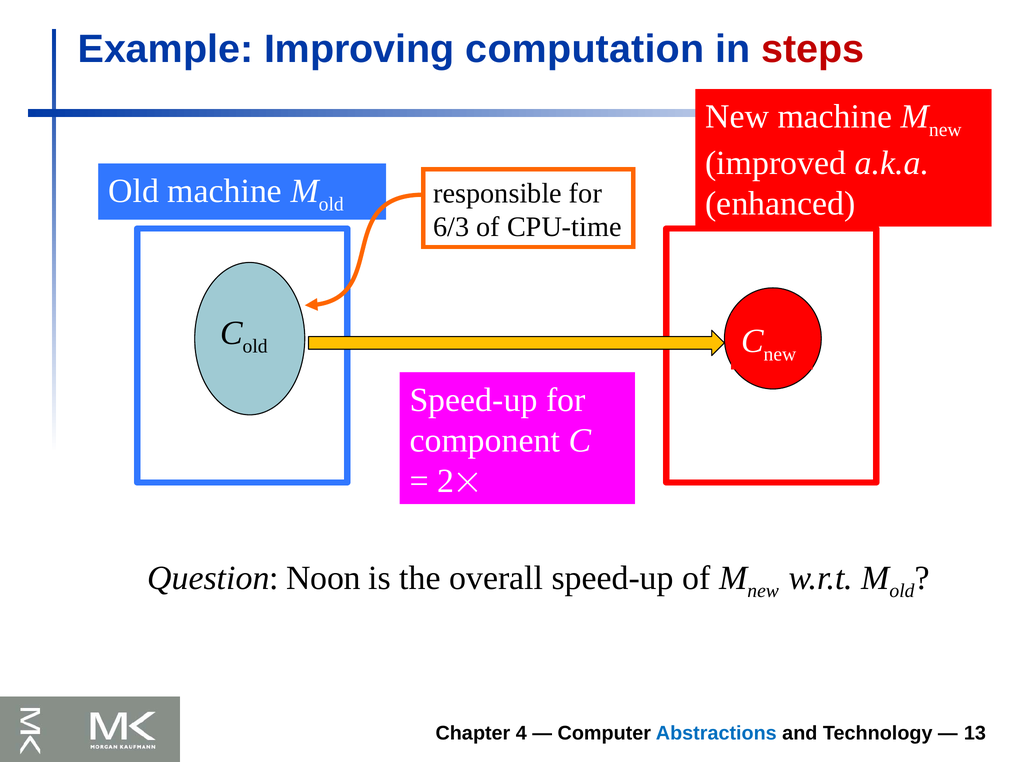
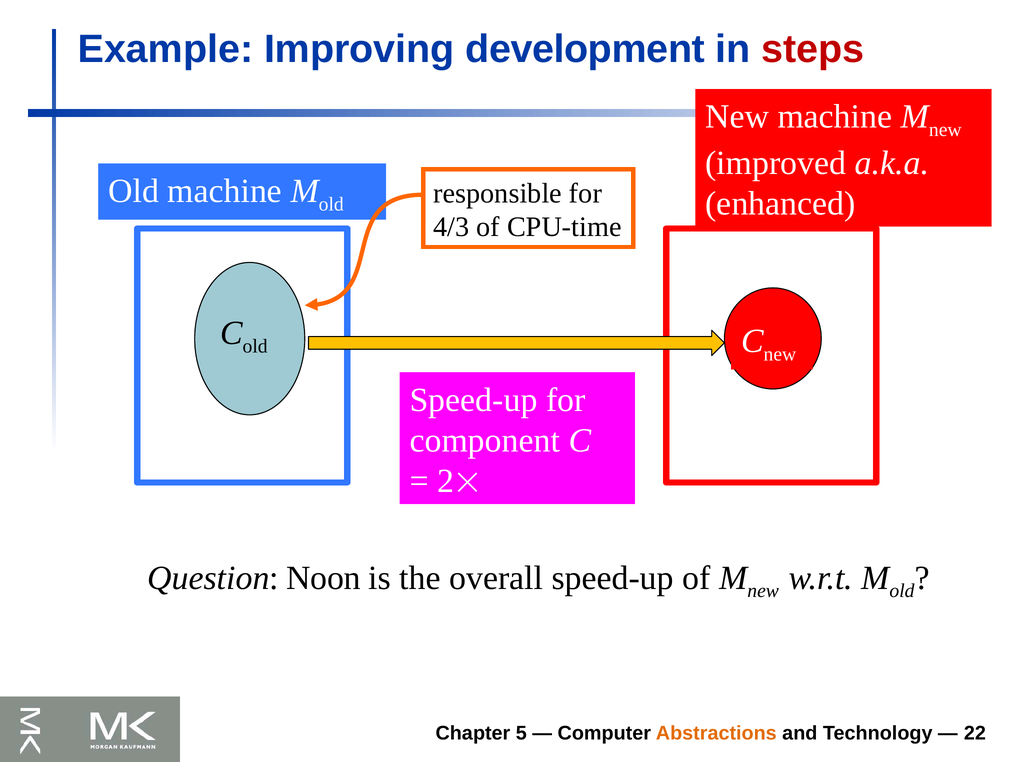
computation: computation -> development
6/3: 6/3 -> 4/3
4: 4 -> 5
Abstractions colour: blue -> orange
13: 13 -> 22
